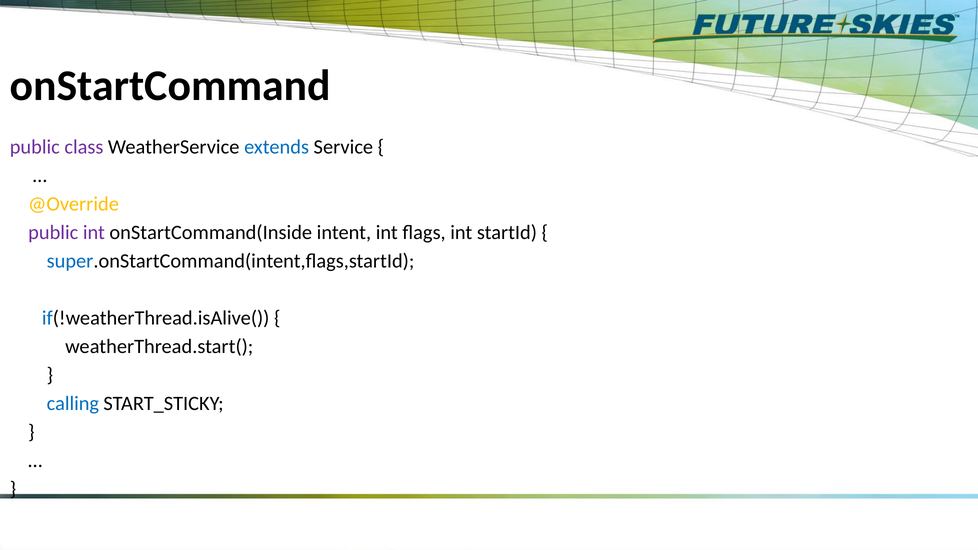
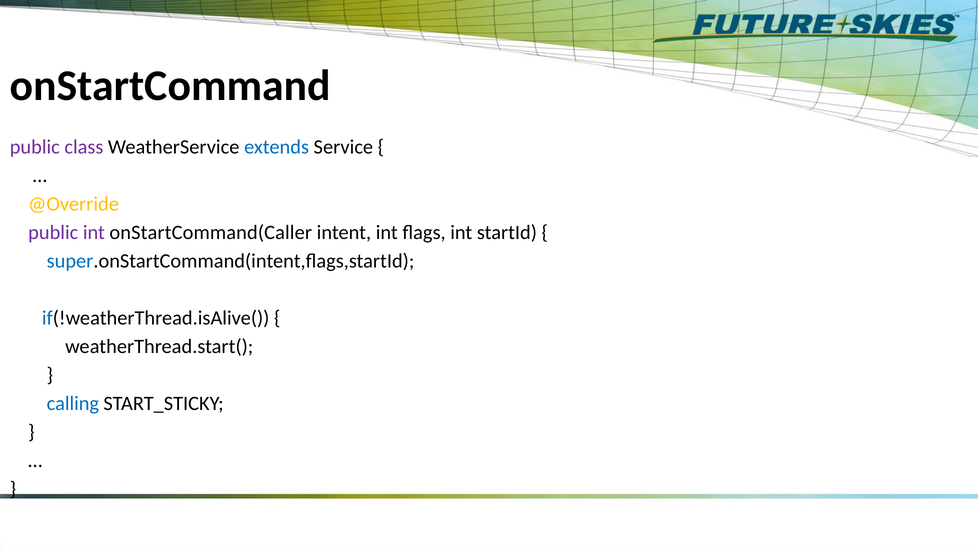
onStartCommand(Inside: onStartCommand(Inside -> onStartCommand(Caller
